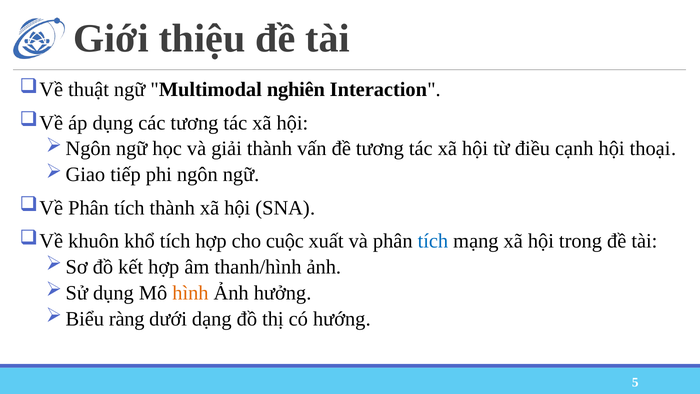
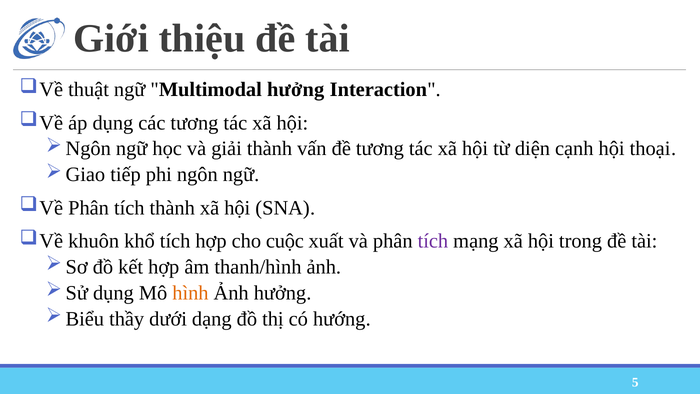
Multimodal nghiên: nghiên -> hưởng
điều: điều -> diện
tích at (433, 241) colour: blue -> purple
ràng: ràng -> thầy
